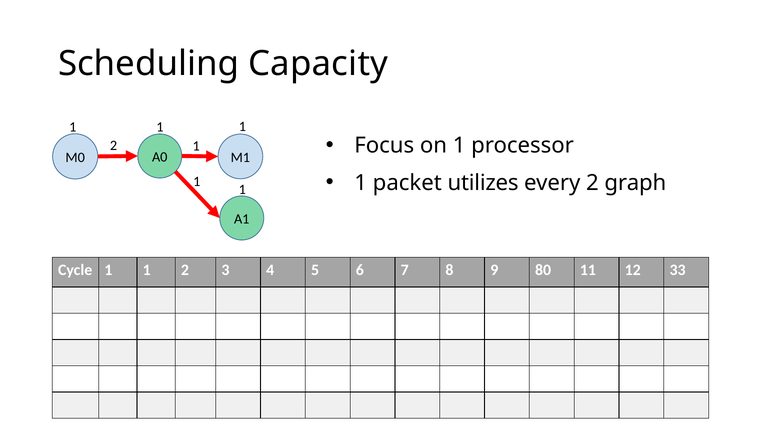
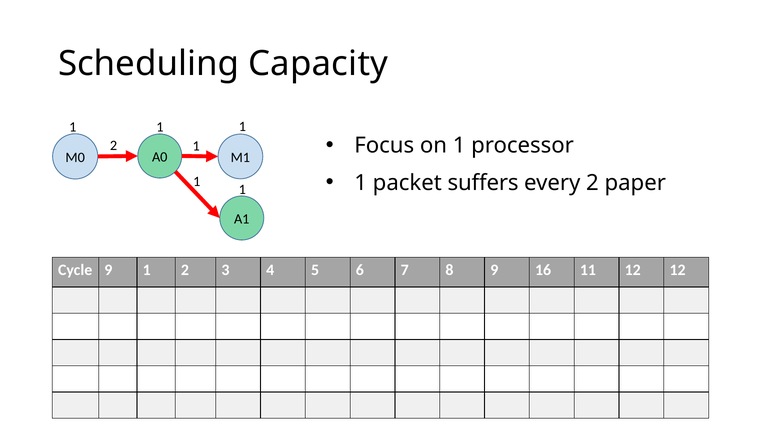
utilizes: utilizes -> suffers
graph: graph -> paper
Cycle 1: 1 -> 9
80: 80 -> 16
12 33: 33 -> 12
